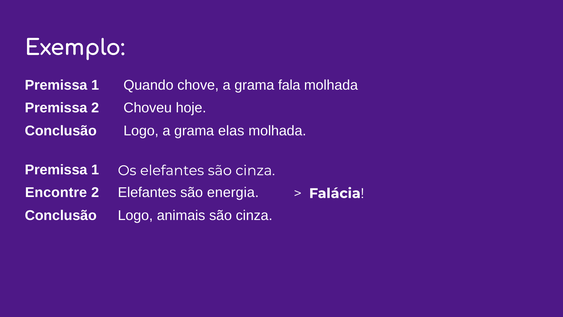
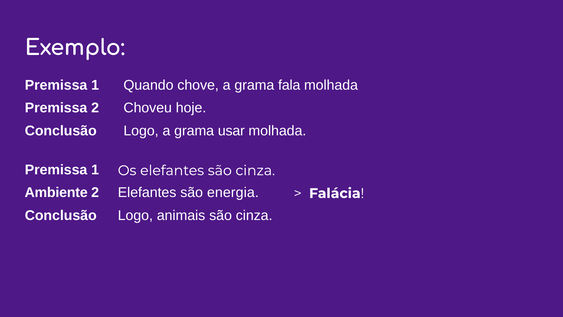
elas: elas -> usar
Encontre: Encontre -> Ambiente
